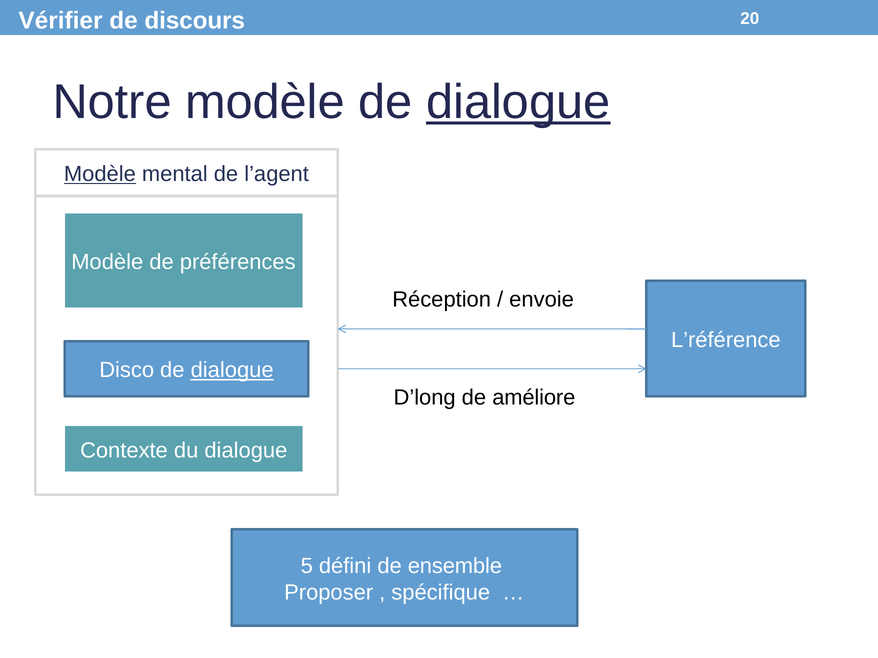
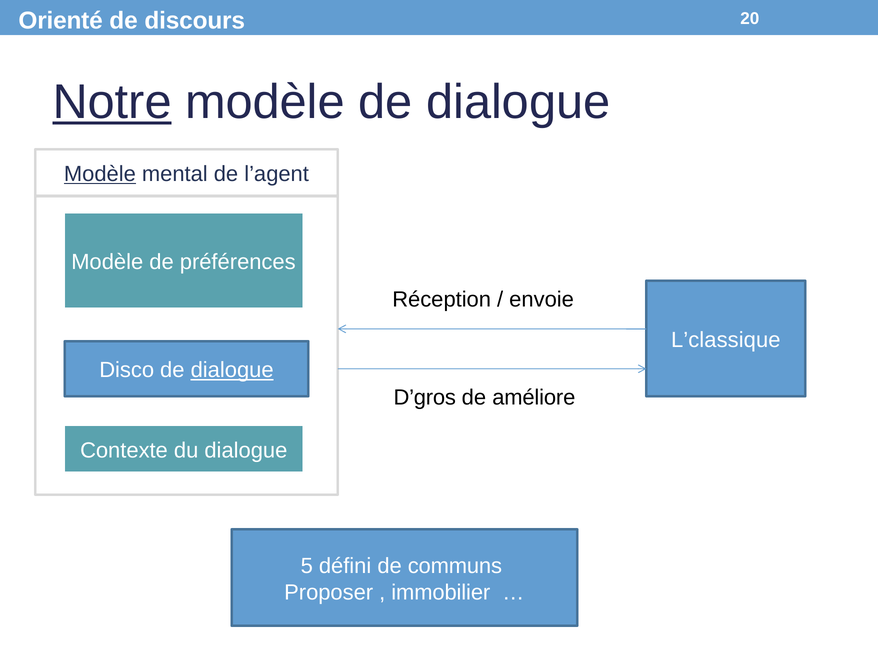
Vérifier: Vérifier -> Orienté
Notre underline: none -> present
dialogue at (518, 102) underline: present -> none
L’référence: L’référence -> L’classique
D’long: D’long -> D’gros
ensemble: ensemble -> communs
spécifique: spécifique -> immobilier
